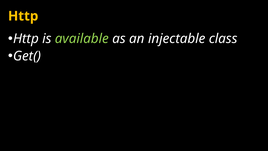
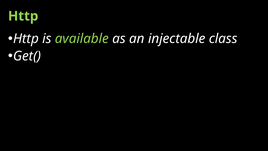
Http at (23, 16) colour: yellow -> light green
